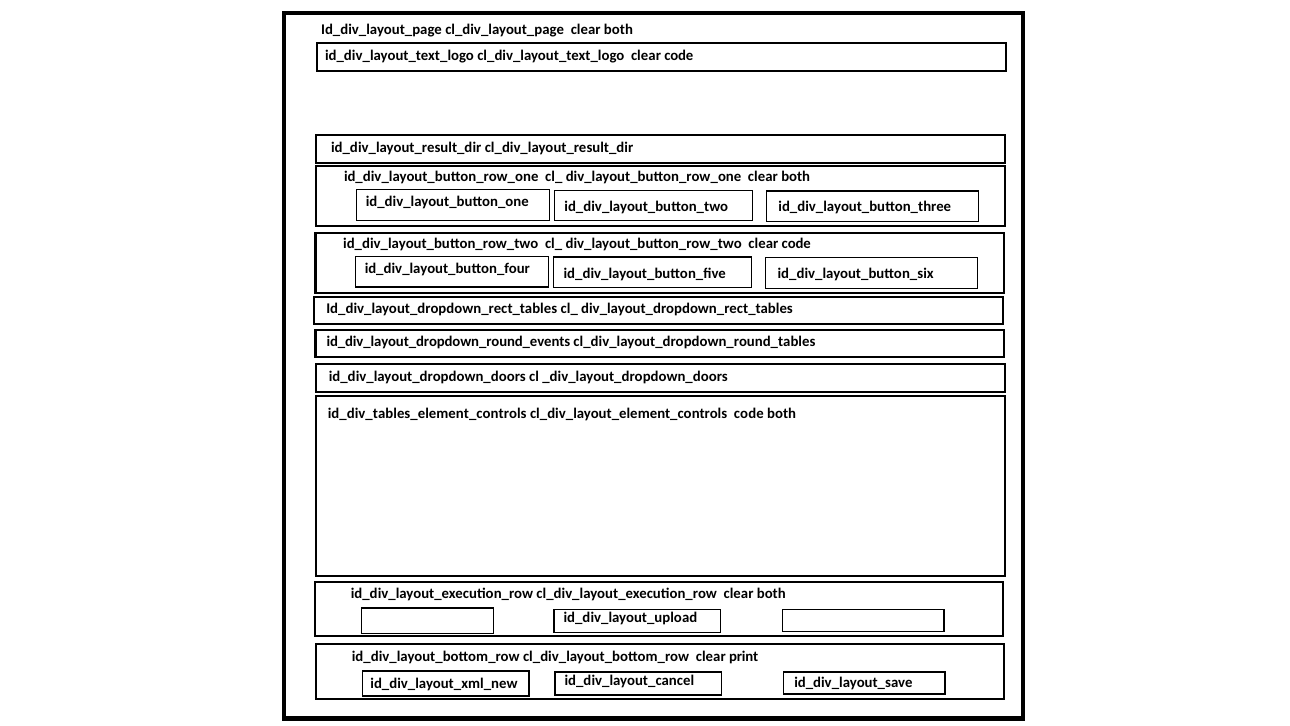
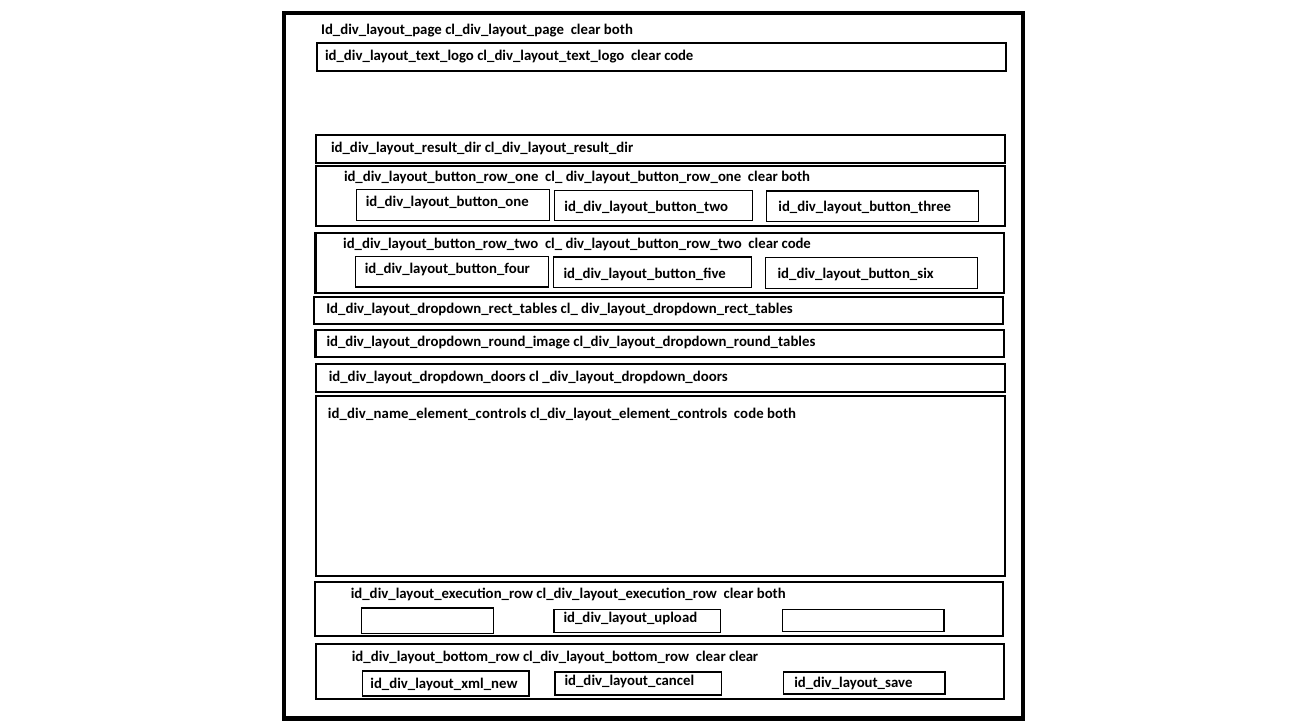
id_div_layout_dropdown_round_events: id_div_layout_dropdown_round_events -> id_div_layout_dropdown_round_image
id_div_tables_element_controls: id_div_tables_element_controls -> id_div_name_element_controls
clear print: print -> clear
